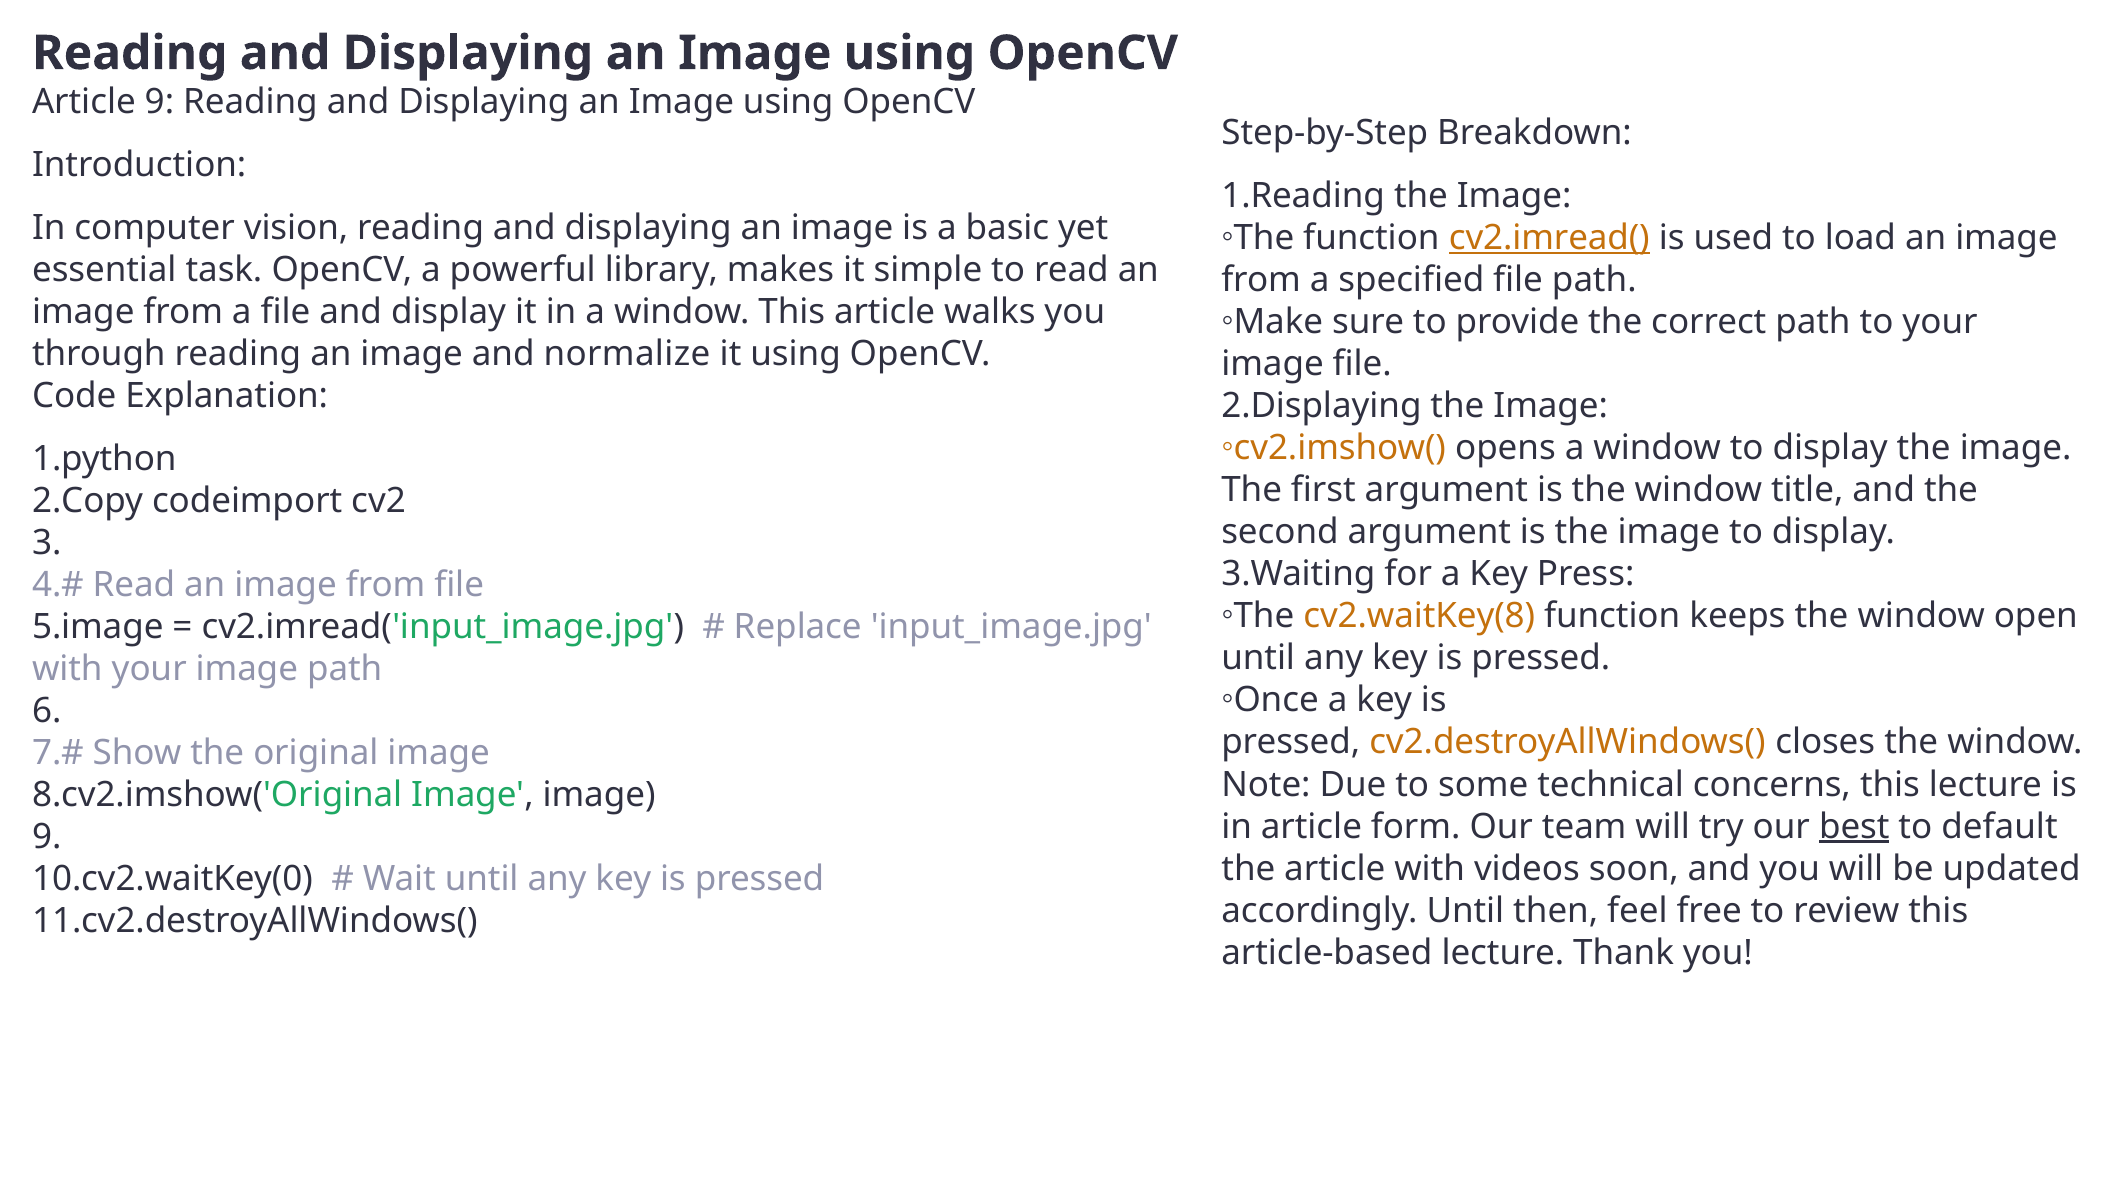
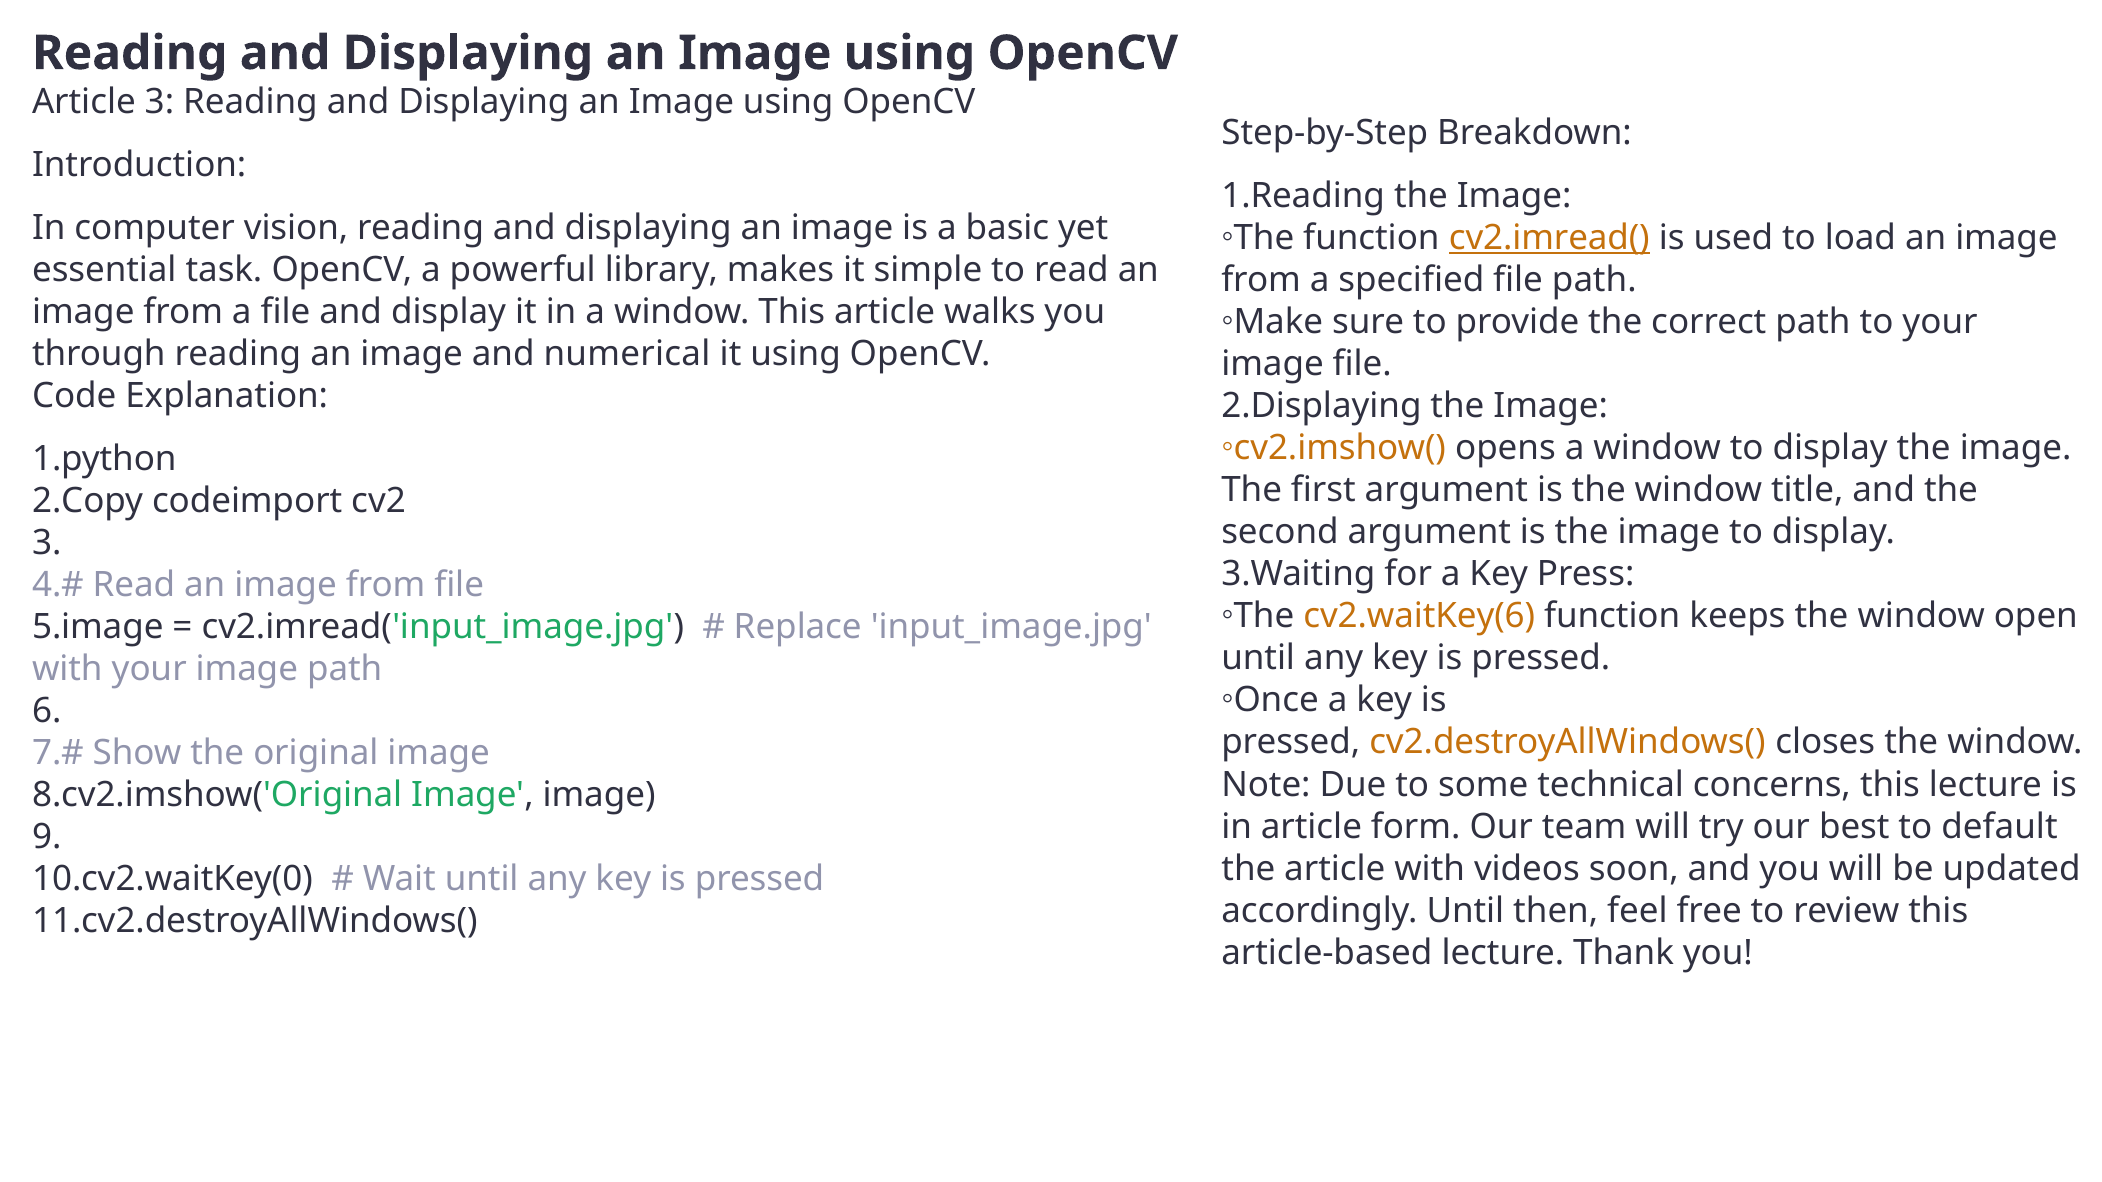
Article 9: 9 -> 3
normalize: normalize -> numerical
cv2.waitKey(8: cv2.waitKey(8 -> cv2.waitKey(6
best underline: present -> none
